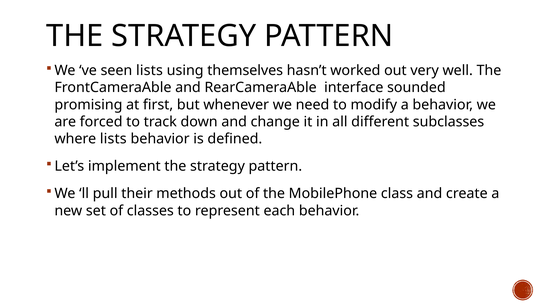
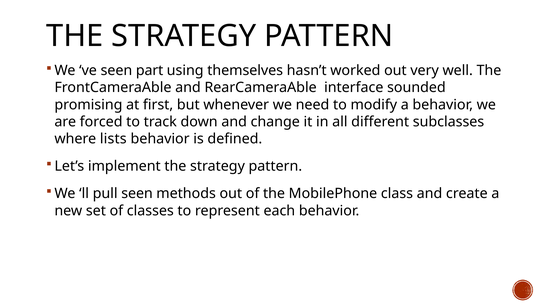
seen lists: lists -> part
pull their: their -> seen
